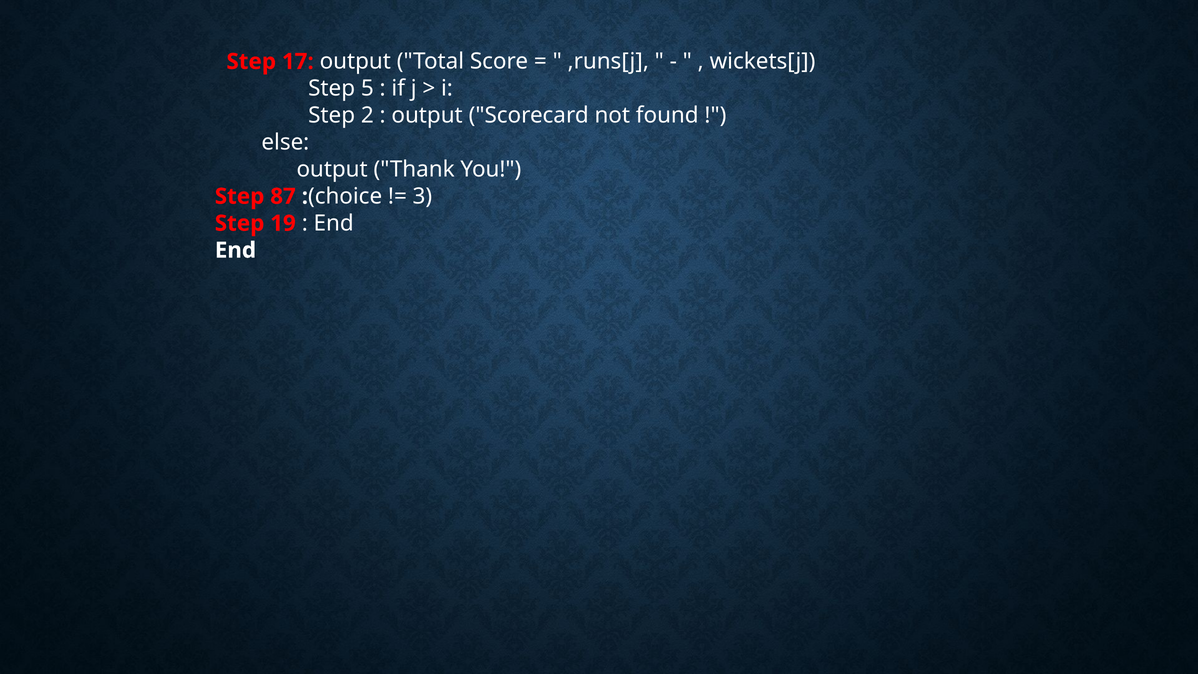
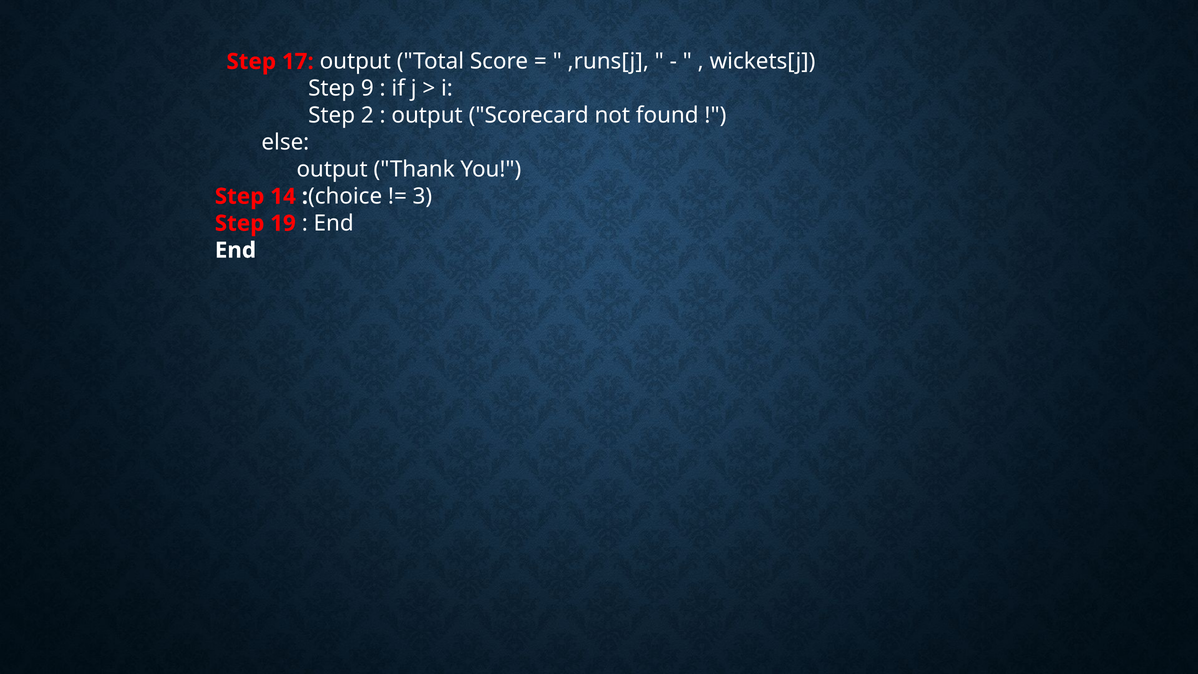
5: 5 -> 9
87: 87 -> 14
